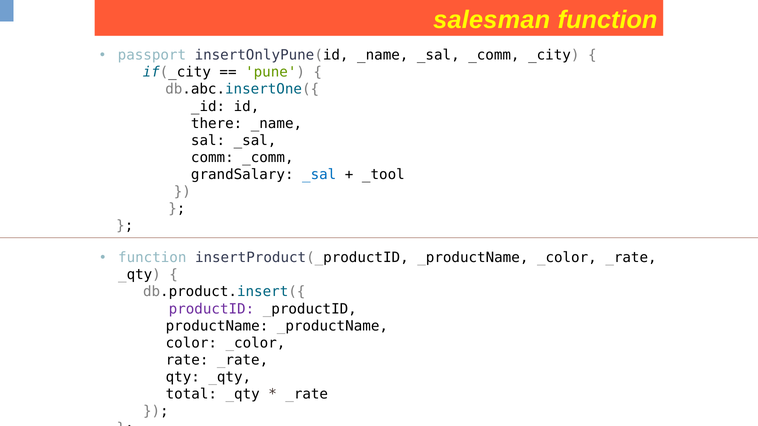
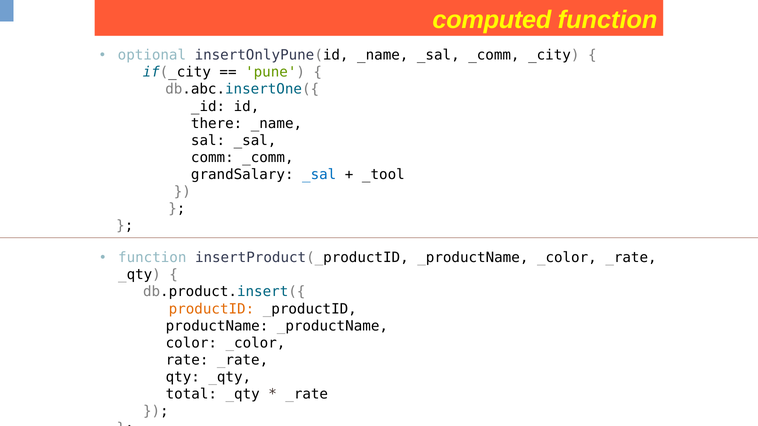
salesman: salesman -> computed
passport: passport -> optional
productID colour: purple -> orange
